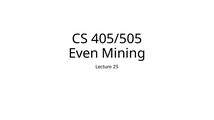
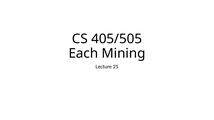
Even: Even -> Each
